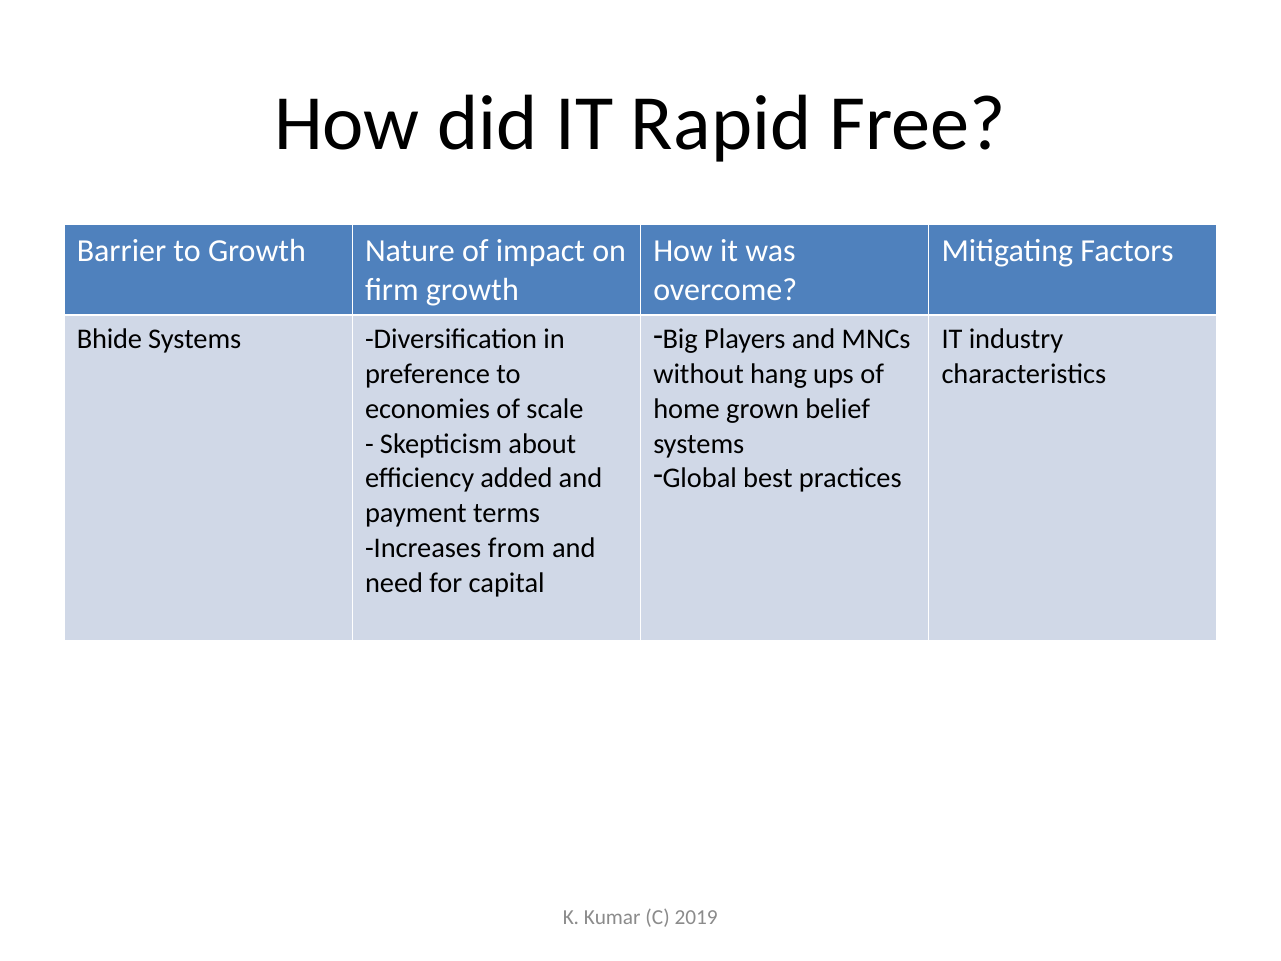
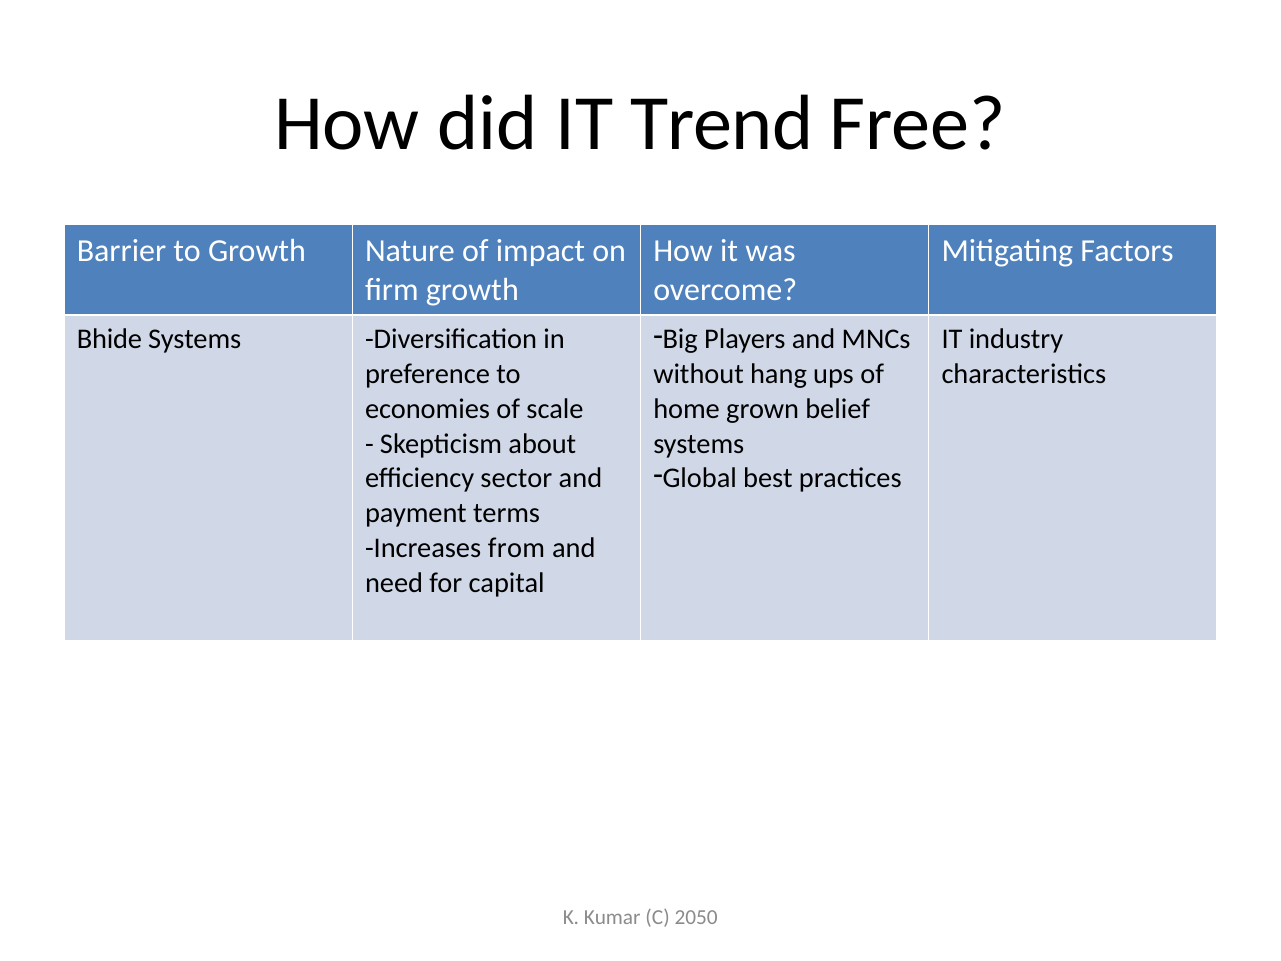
Rapid: Rapid -> Trend
added: added -> sector
2019: 2019 -> 2050
